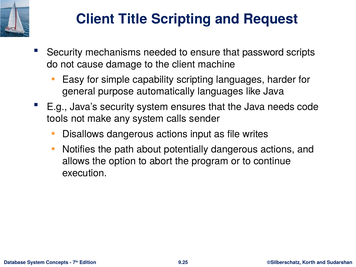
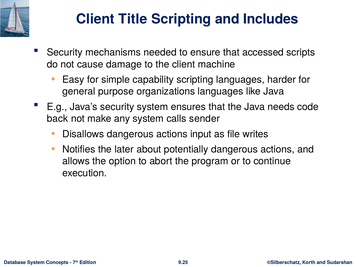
Request: Request -> Includes
password: password -> accessed
automatically: automatically -> organizations
tools: tools -> back
path: path -> later
